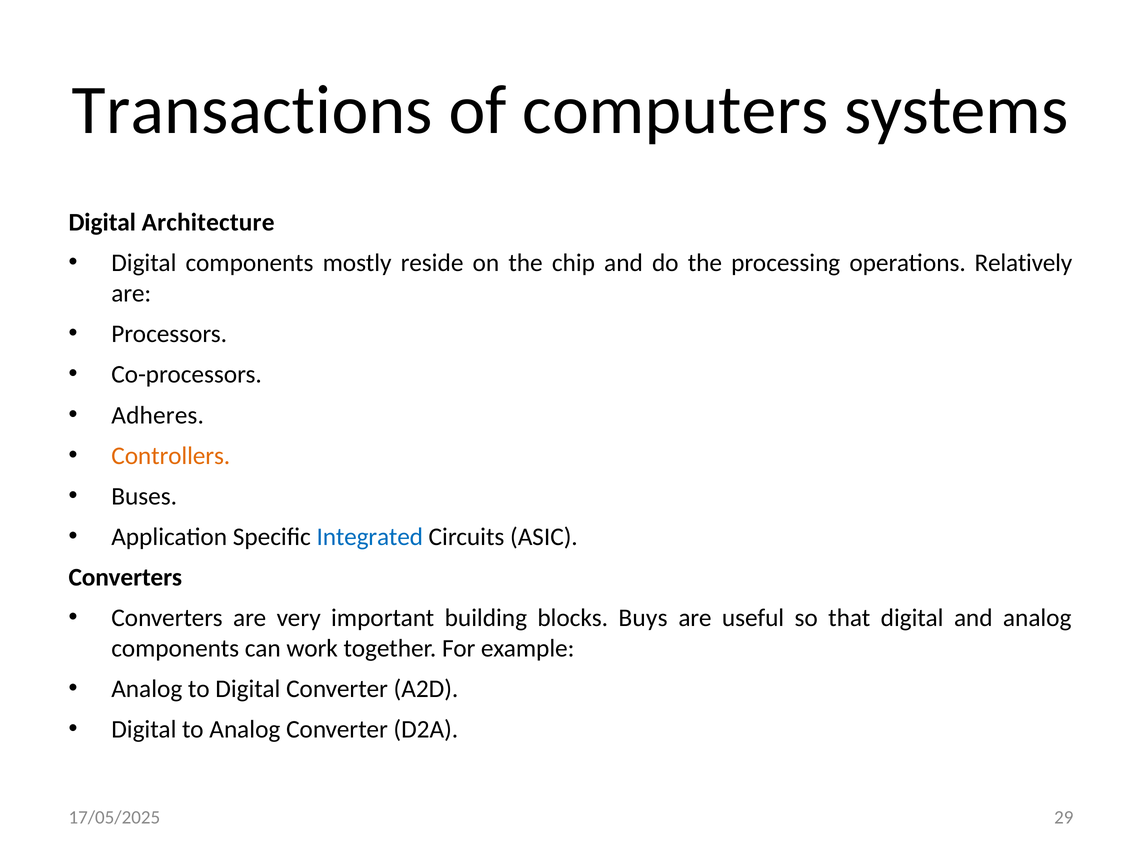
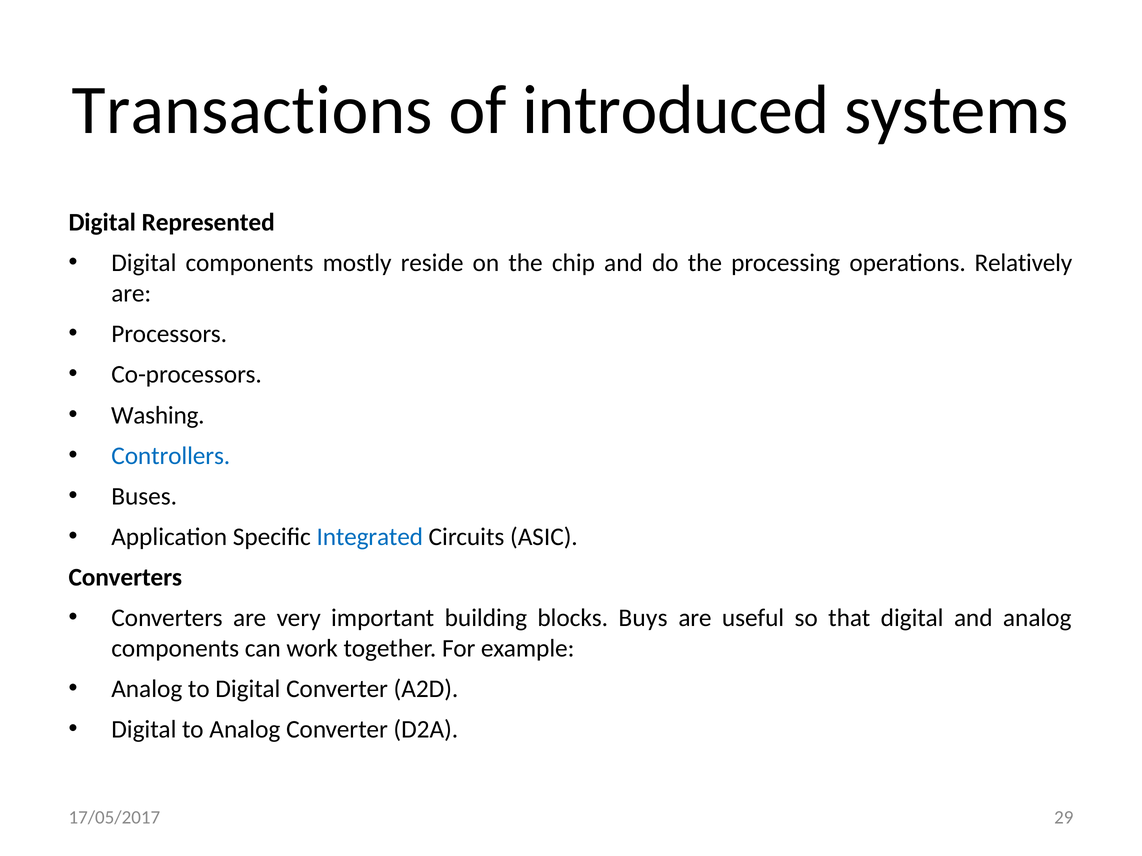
computers: computers -> introduced
Architecture: Architecture -> Represented
Adheres: Adheres -> Washing
Controllers colour: orange -> blue
17/05/2025: 17/05/2025 -> 17/05/2017
